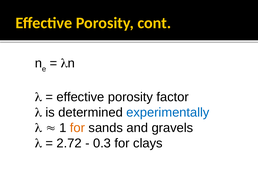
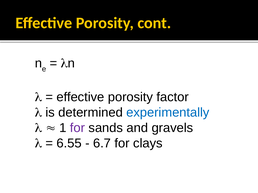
for at (77, 128) colour: orange -> purple
2.72: 2.72 -> 6.55
0.3: 0.3 -> 6.7
